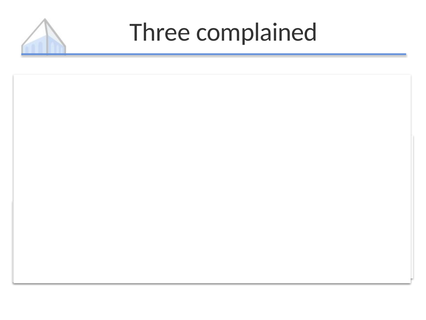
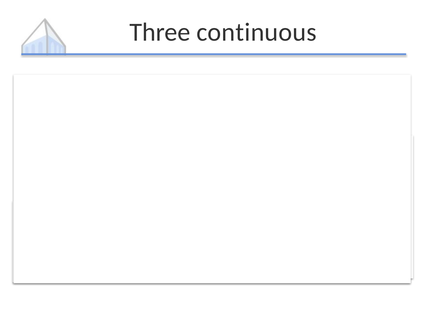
complained: complained -> continuous
